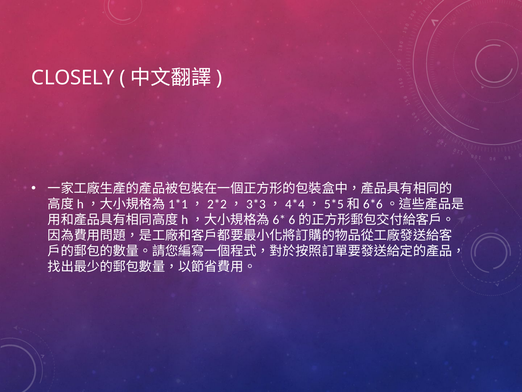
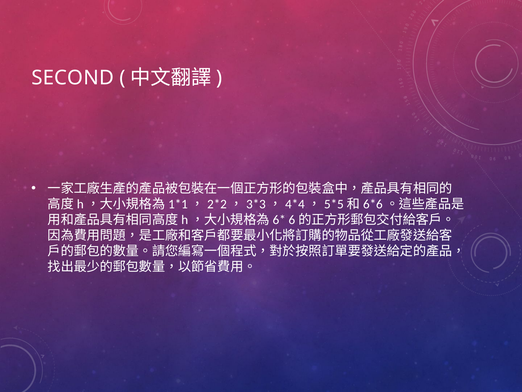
CLOSELY: CLOSELY -> SECOND
